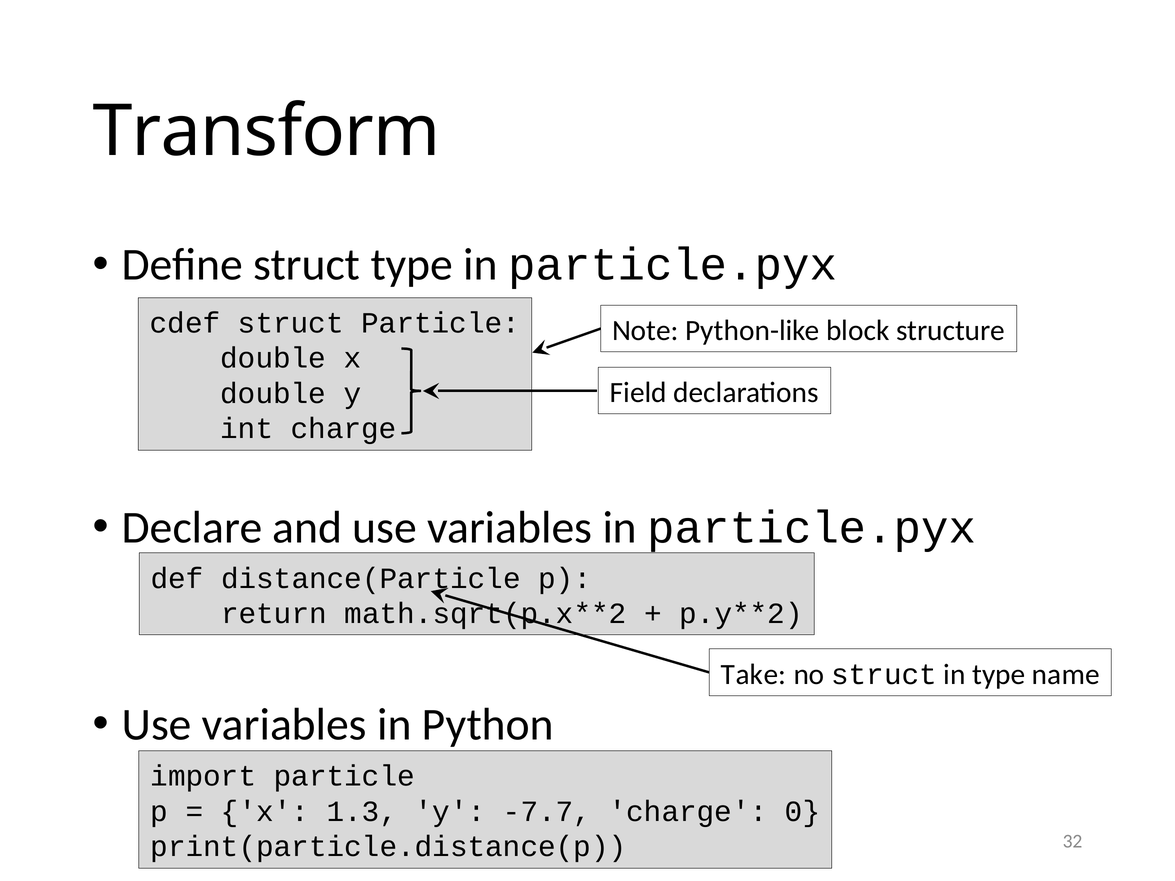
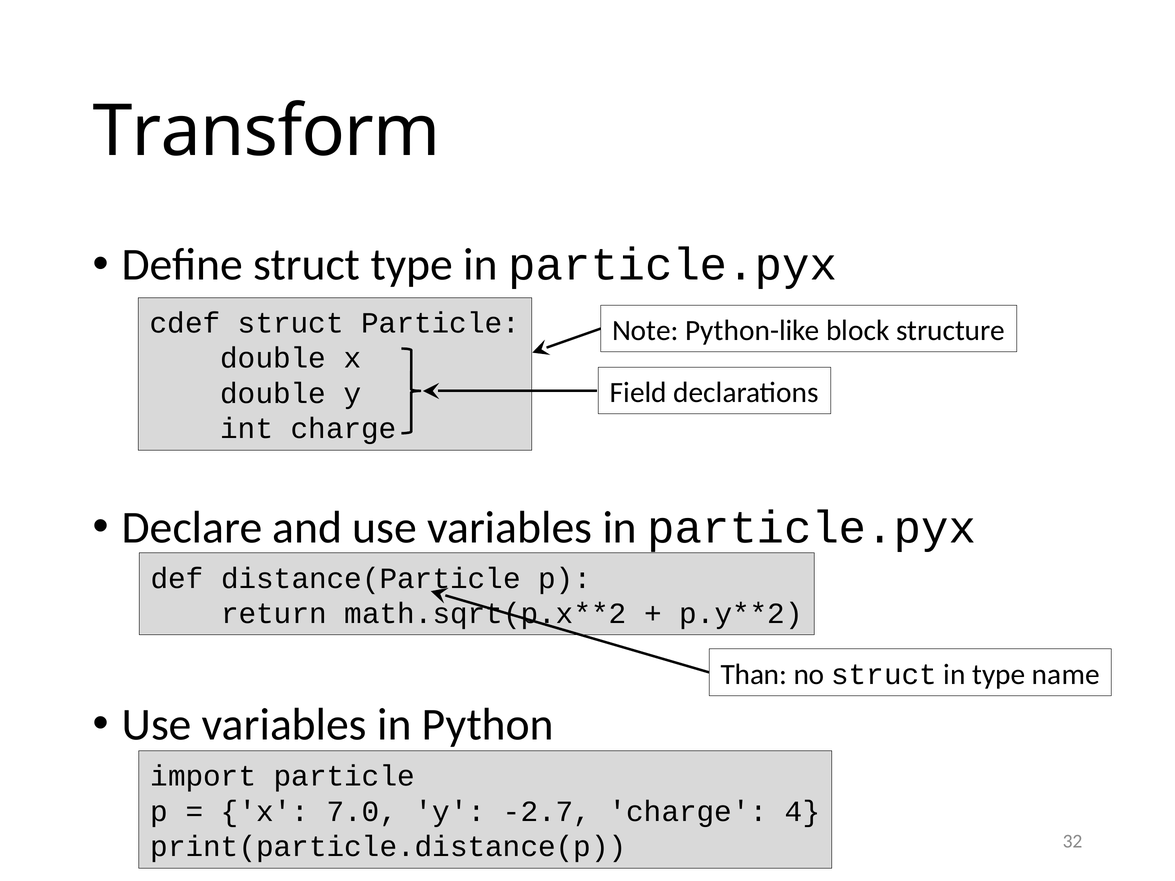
Take: Take -> Than
1.3: 1.3 -> 7.0
-7.7: -7.7 -> -2.7
0: 0 -> 4
